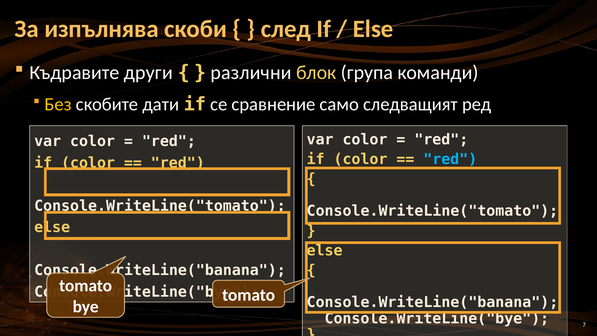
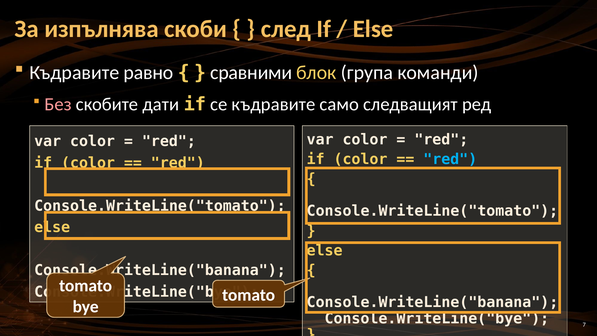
други: други -> равно
различни: различни -> сравними
Без colour: yellow -> pink
се сравнение: сравнение -> къдравите
